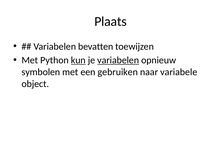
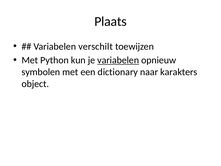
bevatten: bevatten -> verschilt
kun underline: present -> none
gebruiken: gebruiken -> dictionary
variabele: variabele -> karakters
